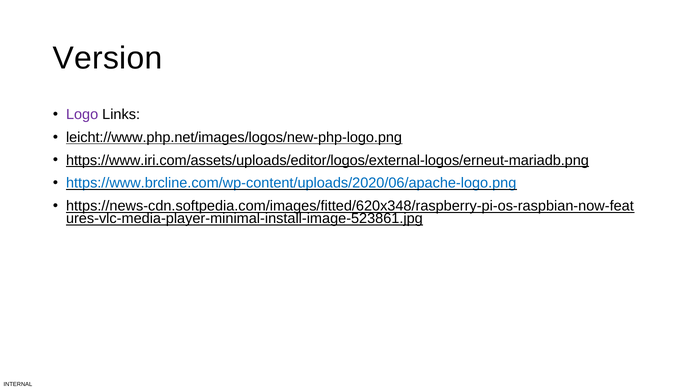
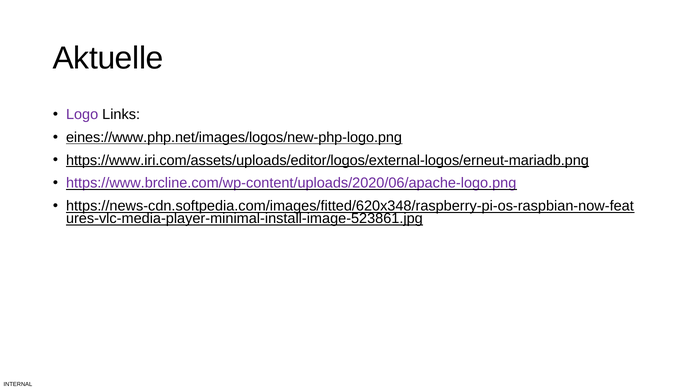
Version: Version -> Aktuelle
leicht://www.php.net/images/logos/new-php-logo.png: leicht://www.php.net/images/logos/new-php-logo.png -> eines://www.php.net/images/logos/new-php-logo.png
https://www.brcline.com/wp-content/uploads/2020/06/apache-logo.png colour: blue -> purple
